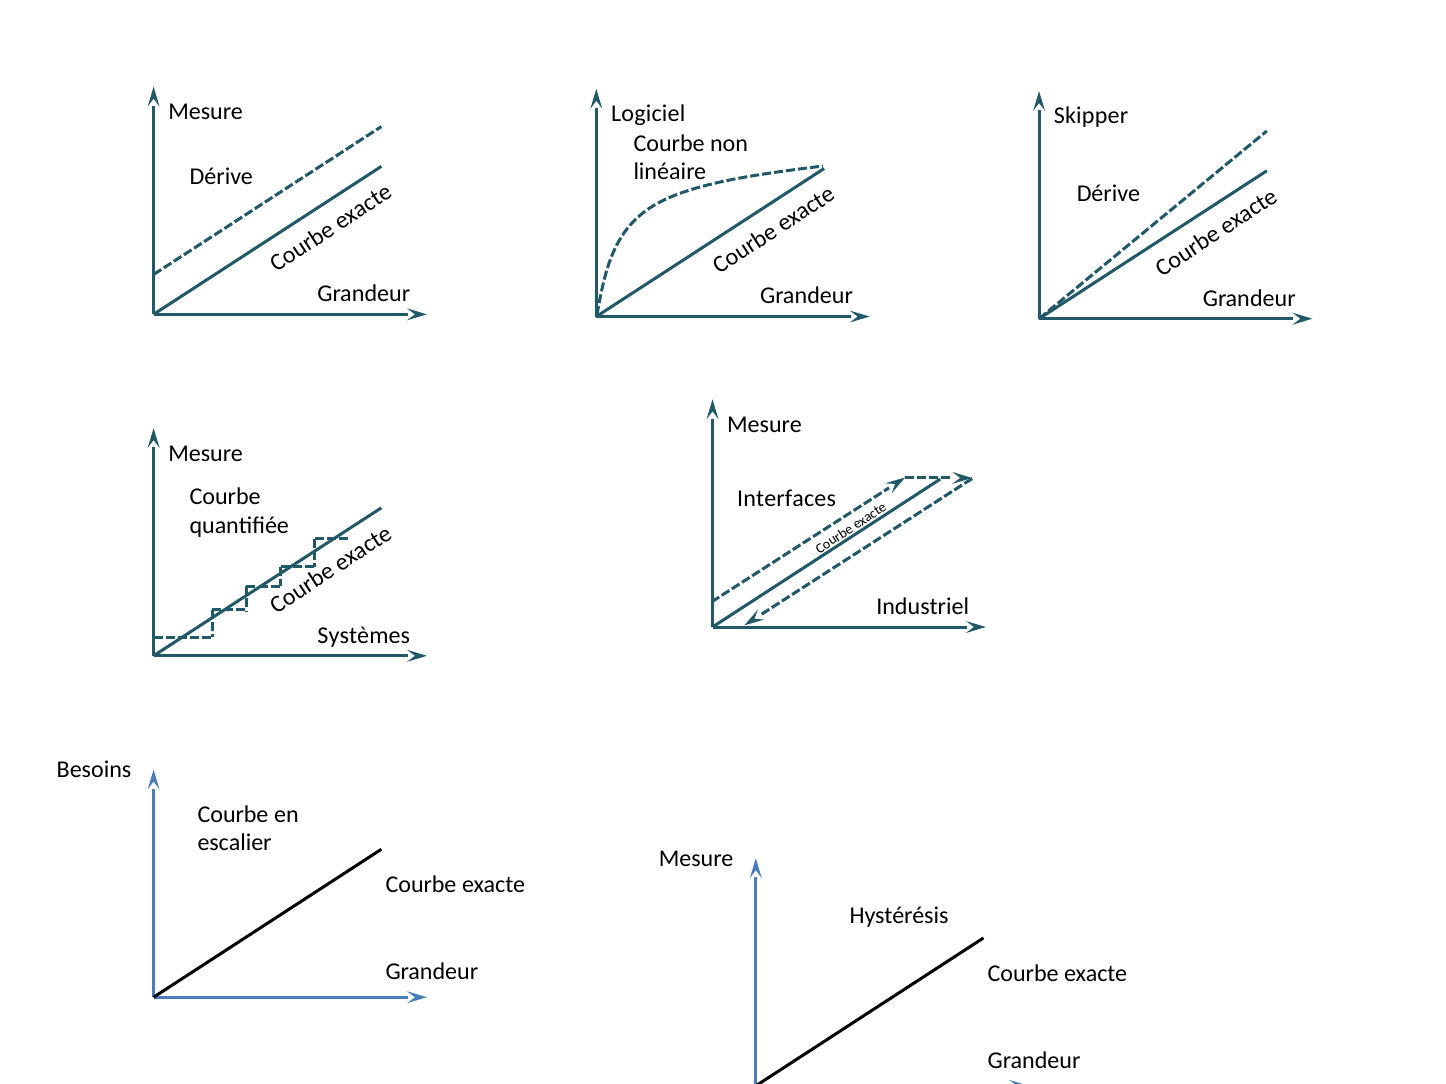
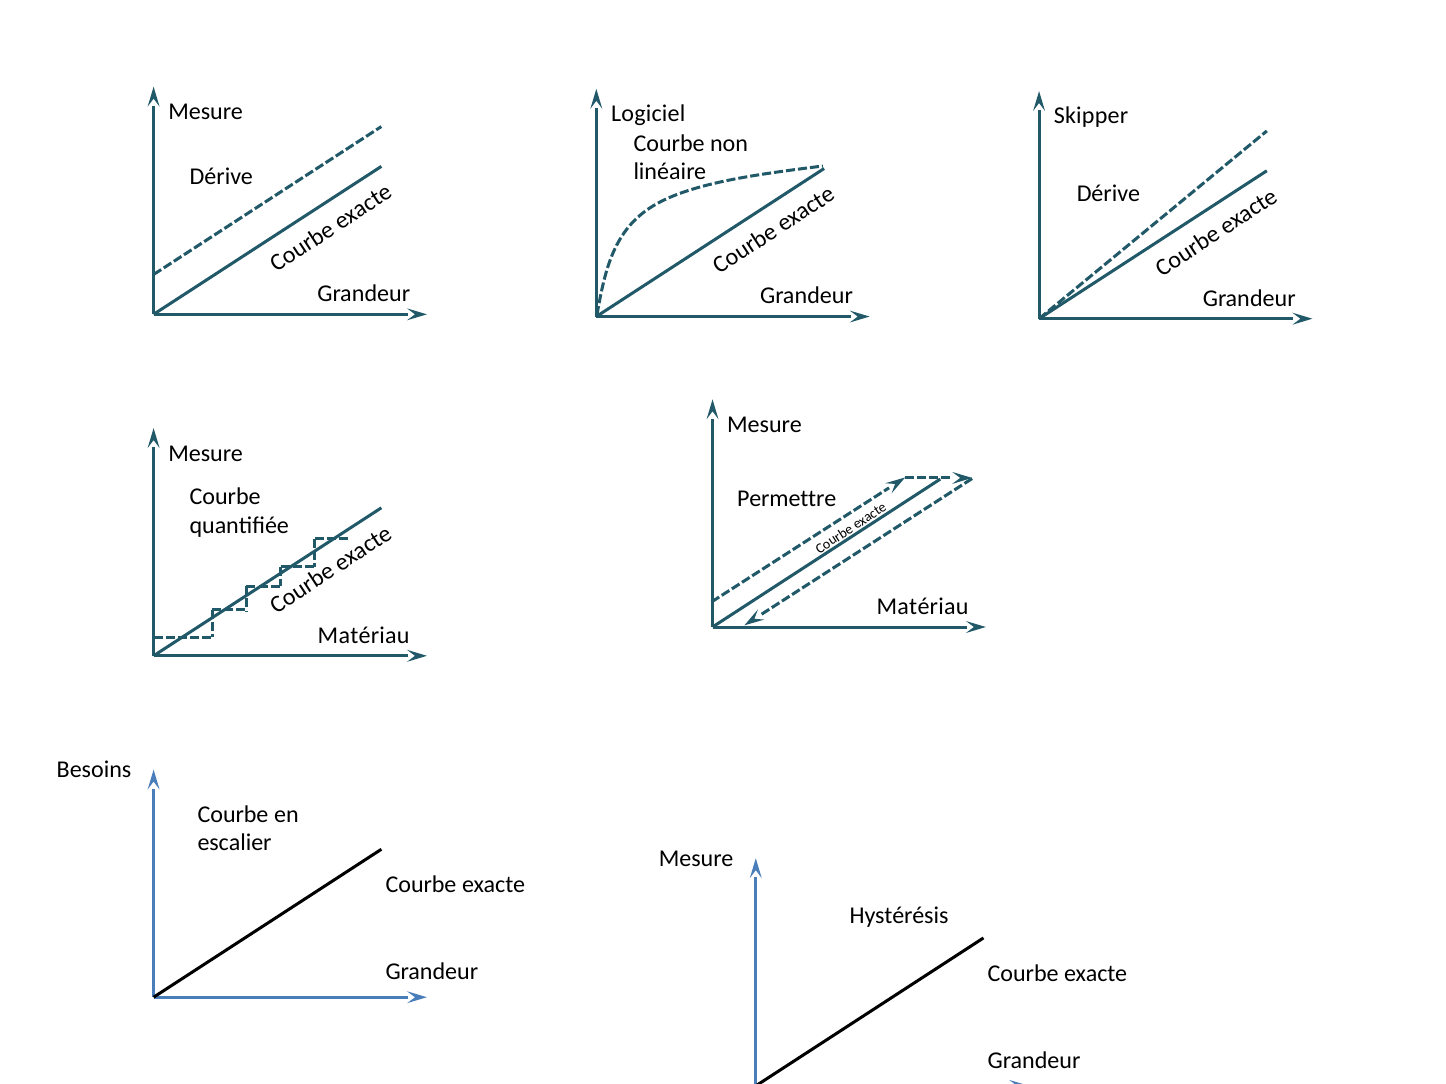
Interfaces: Interfaces -> Permettre
Industriel at (923, 607): Industriel -> Matériau
Systèmes at (364, 636): Systèmes -> Matériau
